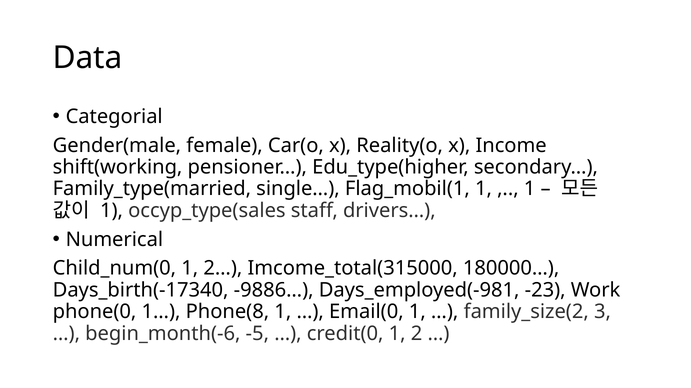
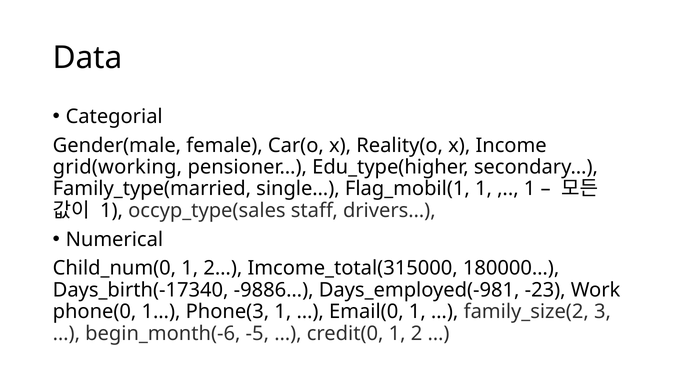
shift(working: shift(working -> grid(working
Phone(8: Phone(8 -> Phone(3
